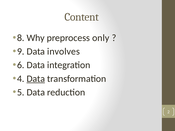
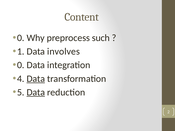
8 at (21, 38): 8 -> 0
only: only -> such
9: 9 -> 1
6 at (21, 65): 6 -> 0
Data at (36, 92) underline: none -> present
